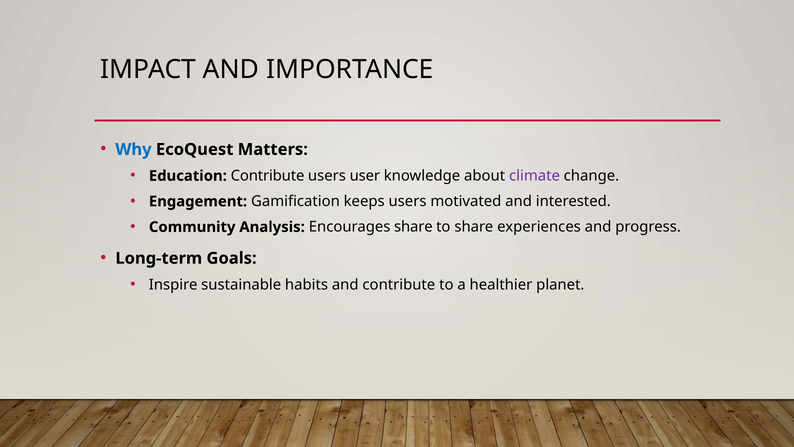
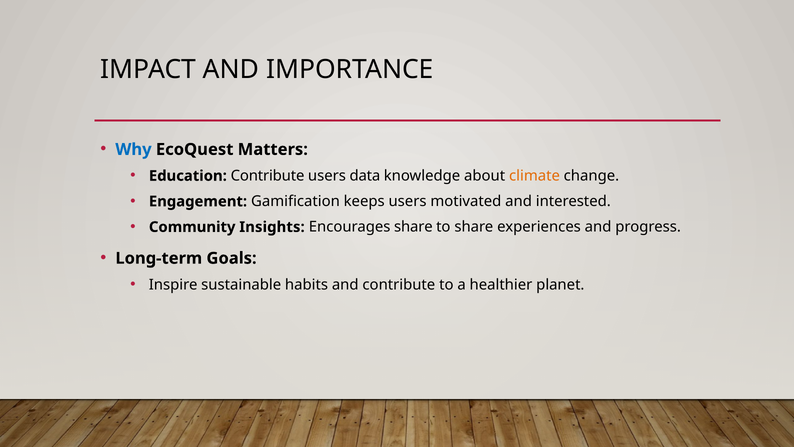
user: user -> data
climate colour: purple -> orange
Analysis: Analysis -> Insights
